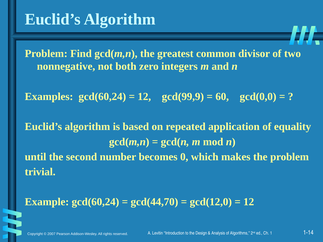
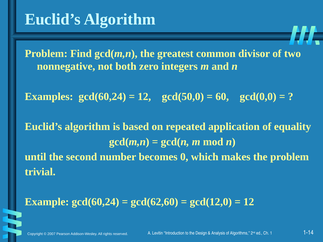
gcd(99,9: gcd(99,9 -> gcd(50,0
gcd(44,70: gcd(44,70 -> gcd(62,60
